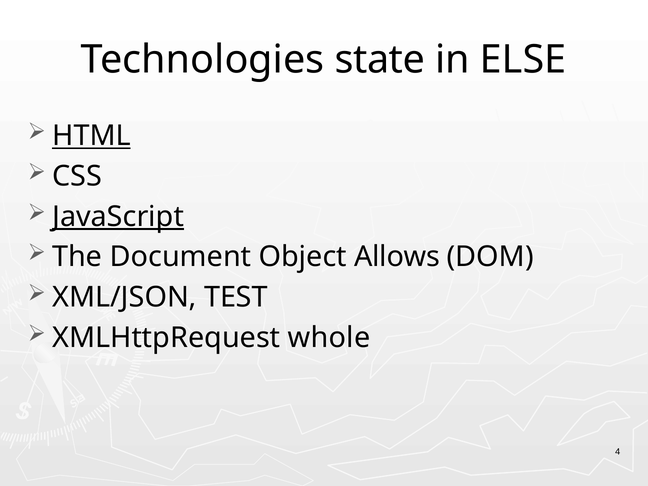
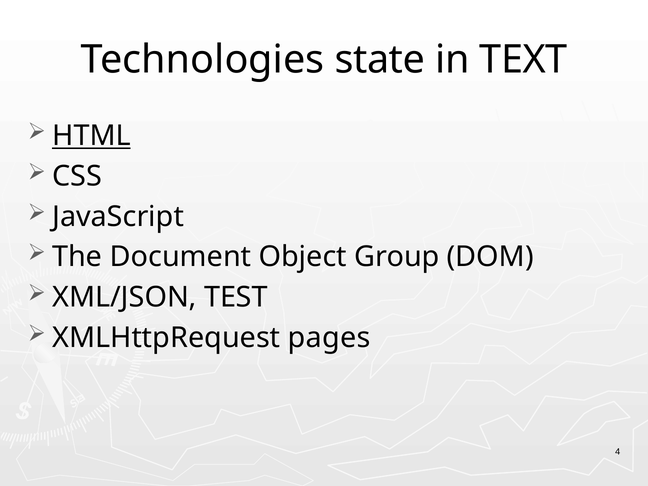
ELSE: ELSE -> TEXT
JavaScript underline: present -> none
Allows: Allows -> Group
whole: whole -> pages
